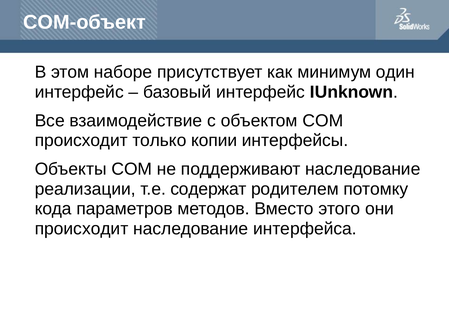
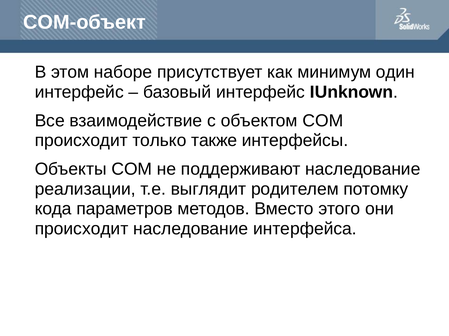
копии: копии -> также
содержат: содержат -> выглядит
